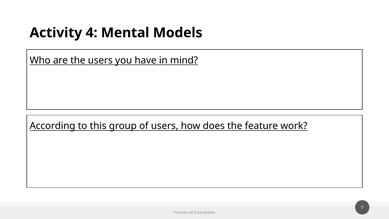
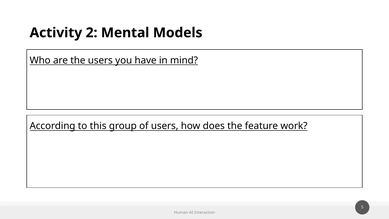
4: 4 -> 2
